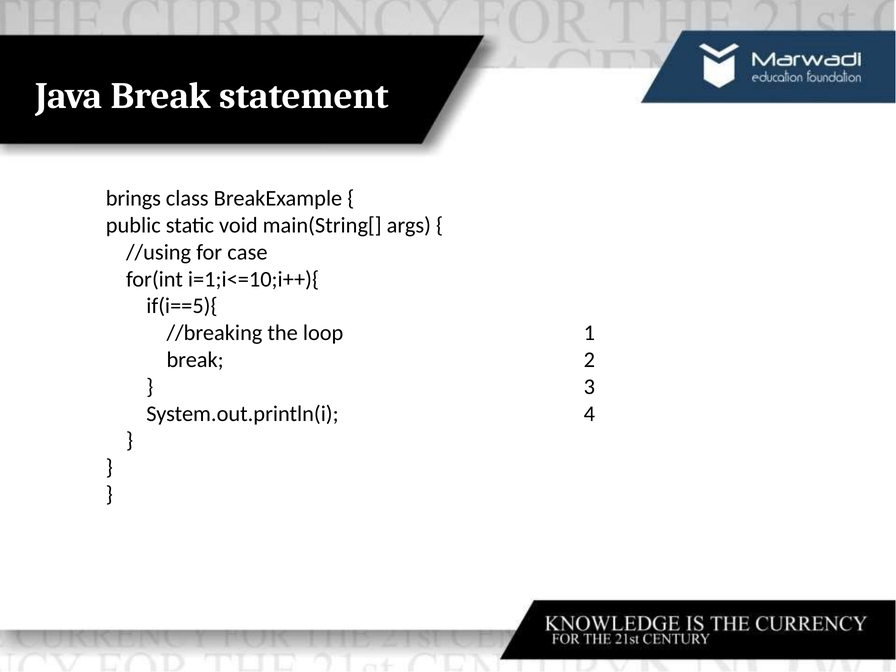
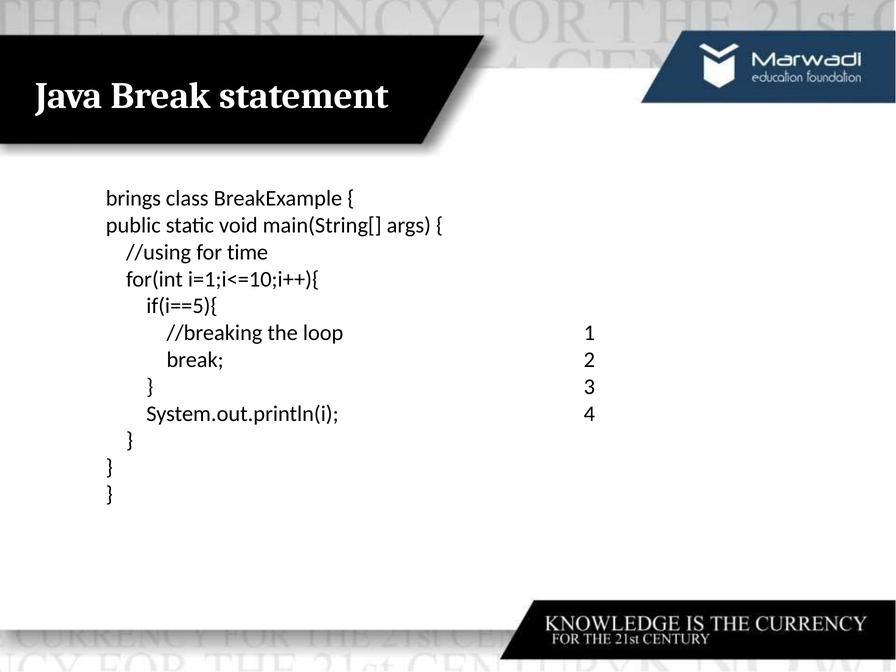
case: case -> time
